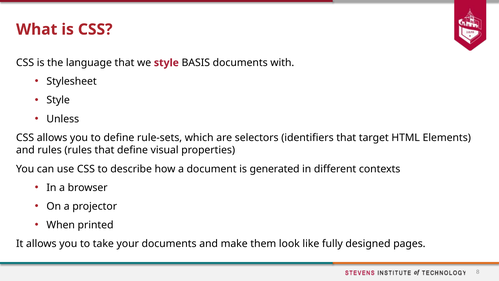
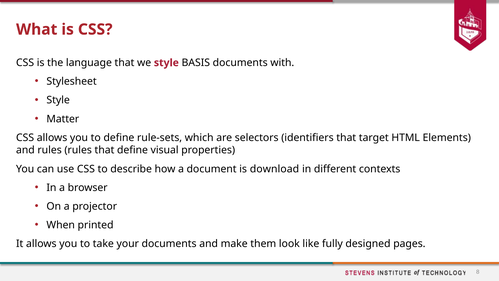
Unless: Unless -> Matter
generated: generated -> download
